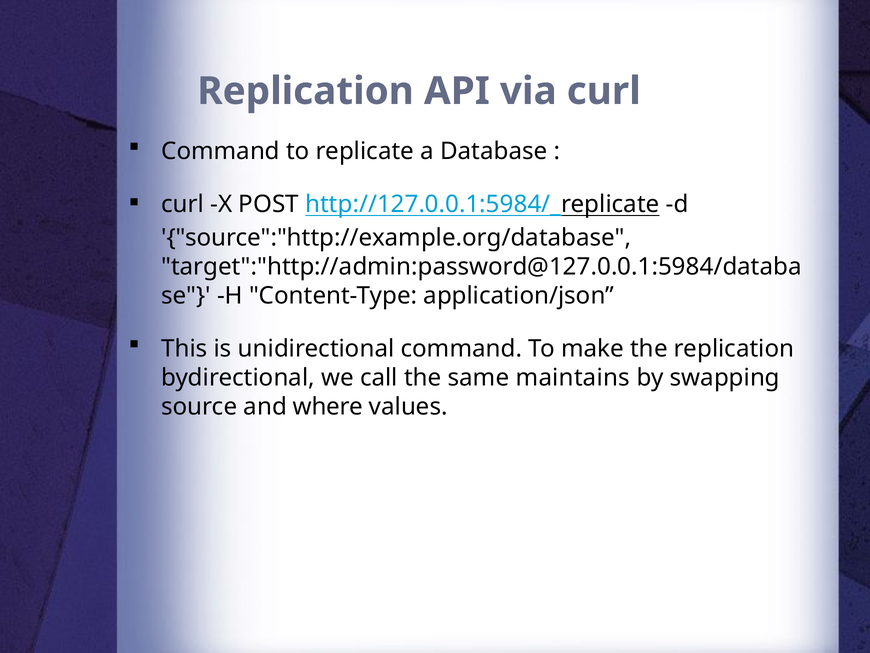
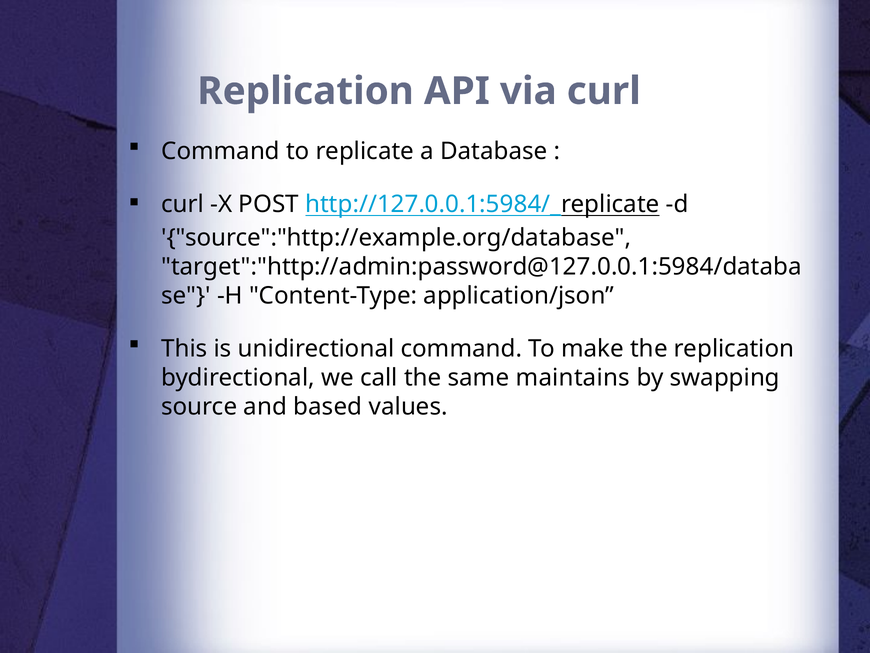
where: where -> based
